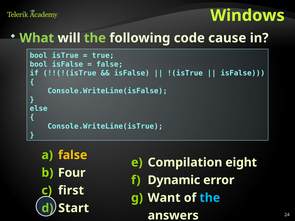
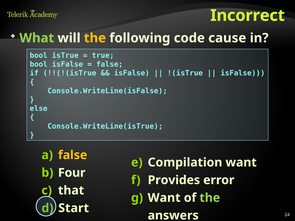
Windows: Windows -> Incorrect
the at (95, 38) colour: light green -> yellow
Compilation eight: eight -> want
Dynamic: Dynamic -> Provides
first: first -> that
the at (210, 198) colour: light blue -> light green
